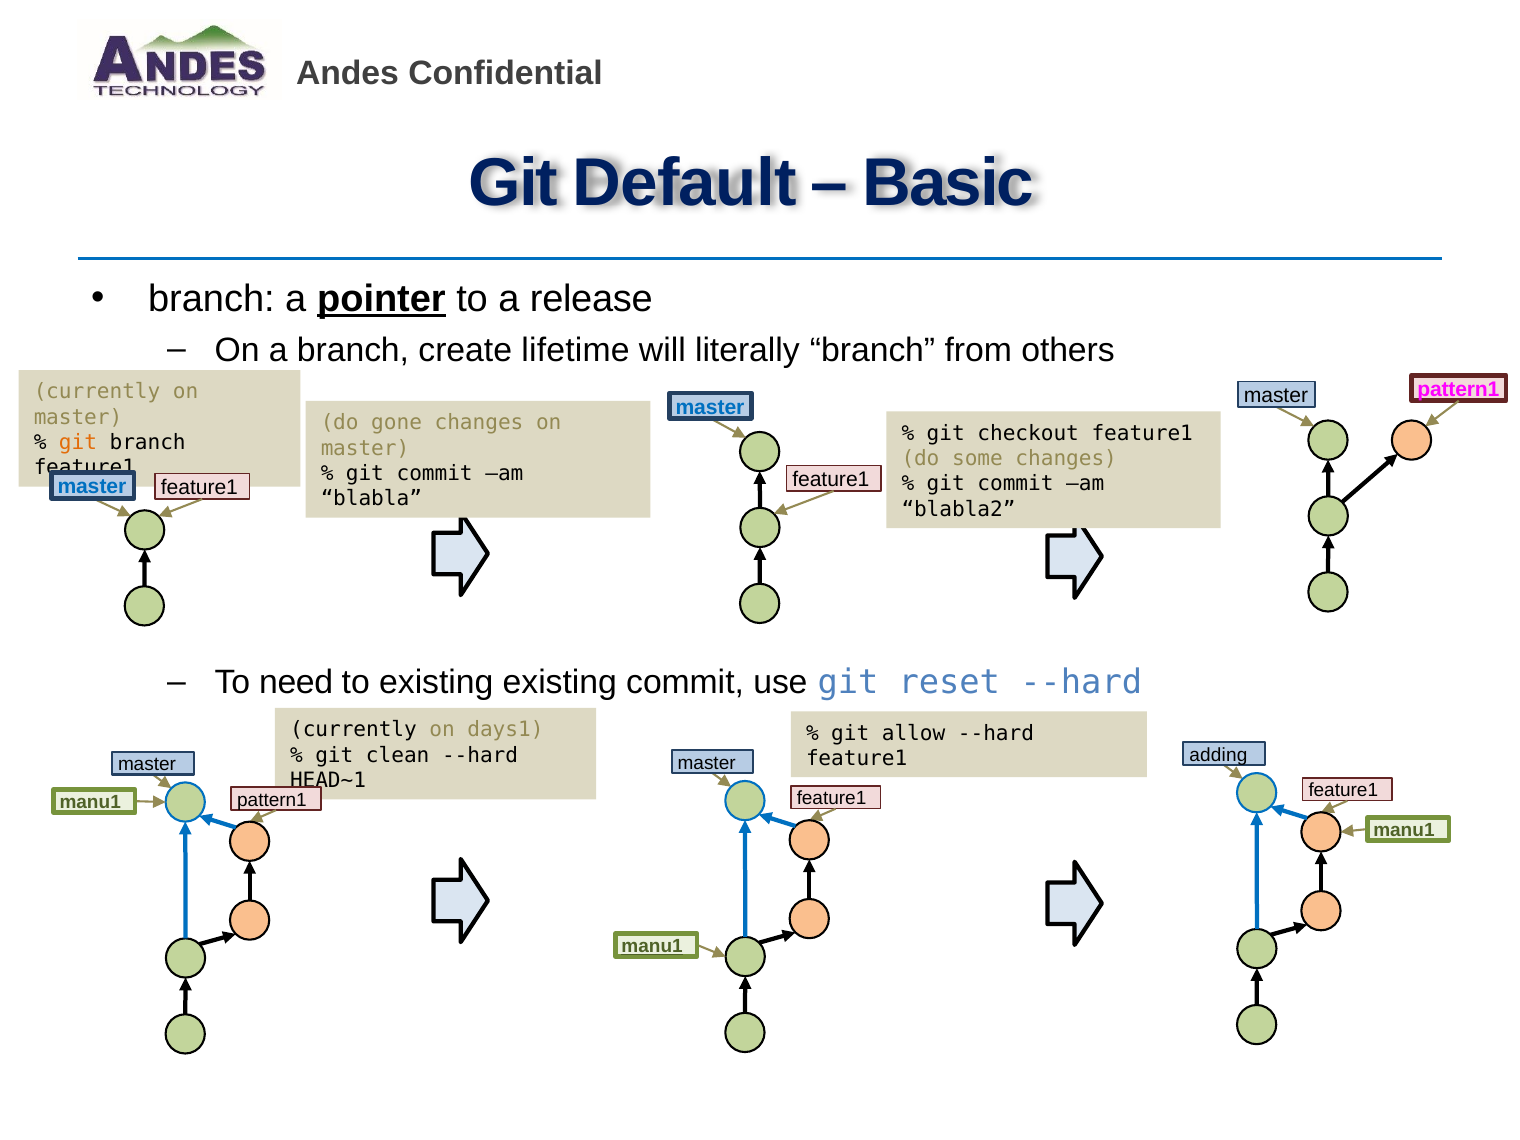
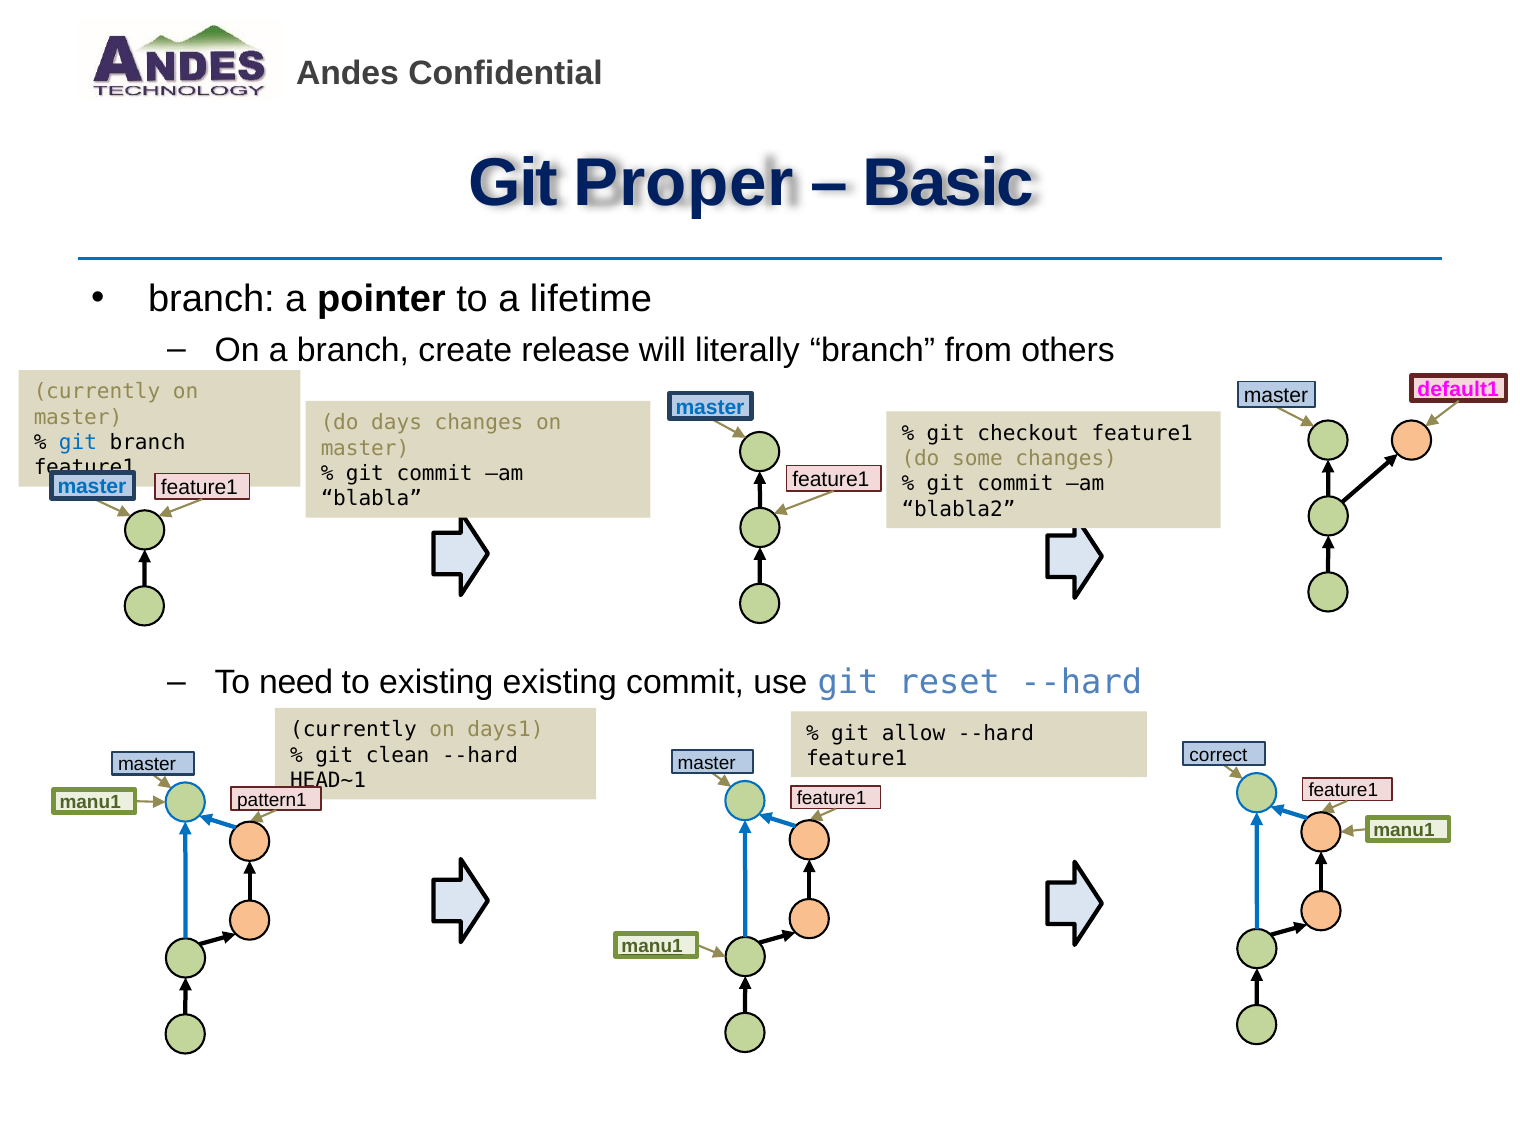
Default: Default -> Proper
pointer underline: present -> none
release: release -> lifetime
lifetime: lifetime -> release
pattern1 at (1458, 389): pattern1 -> default1
gone: gone -> days
git at (78, 443) colour: orange -> blue
adding: adding -> correct
